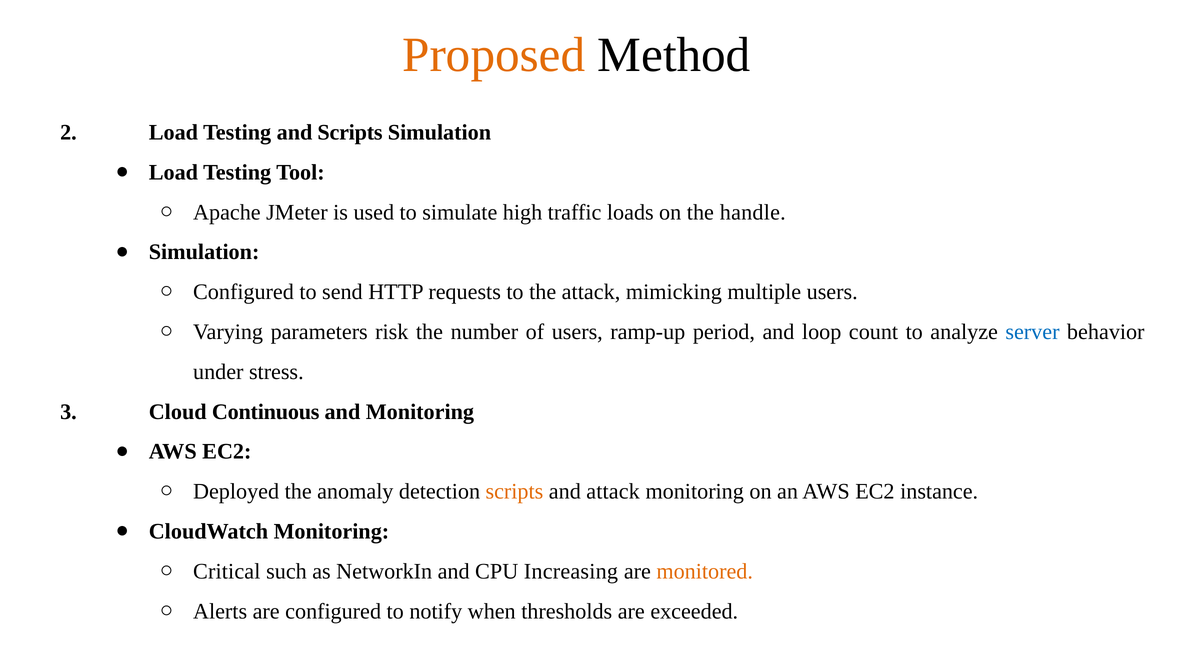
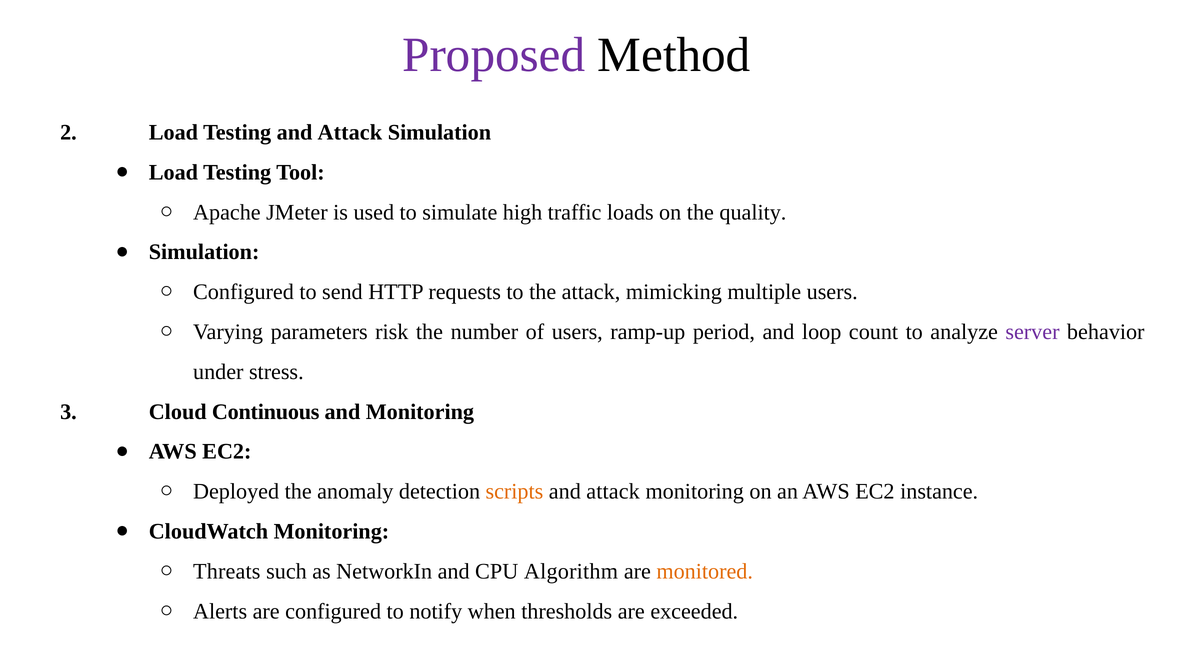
Proposed colour: orange -> purple
Testing and Scripts: Scripts -> Attack
handle: handle -> quality
server colour: blue -> purple
Critical: Critical -> Threats
Increasing: Increasing -> Algorithm
